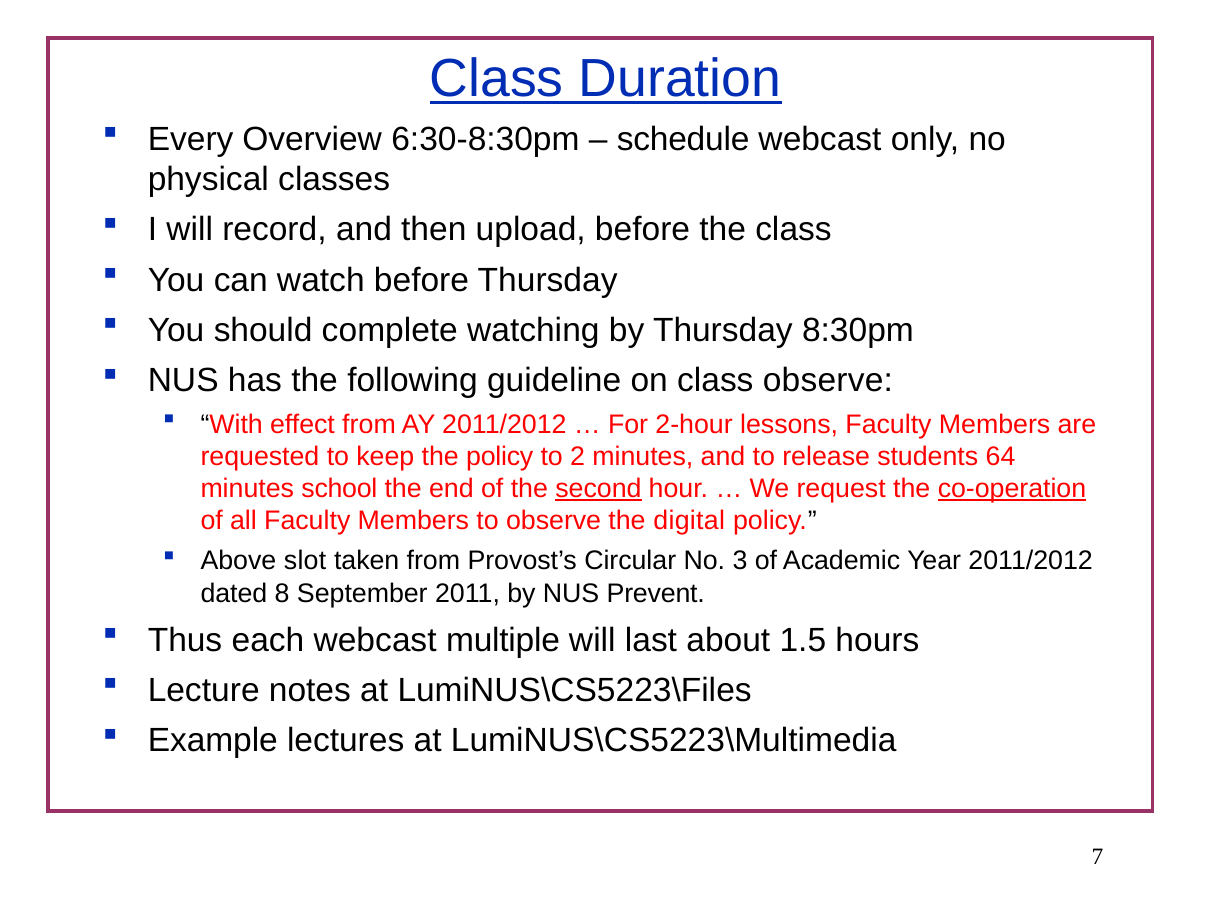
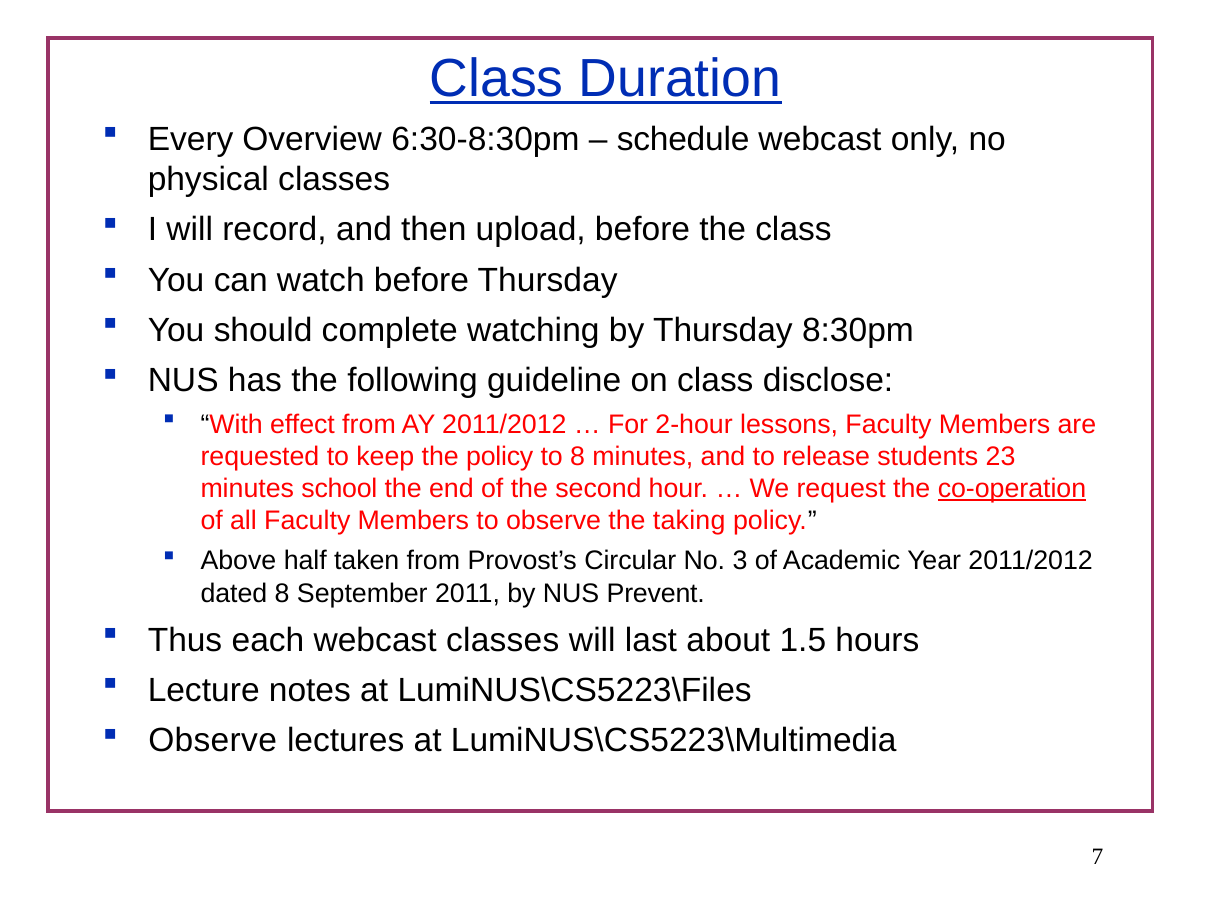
class observe: observe -> disclose
to 2: 2 -> 8
64: 64 -> 23
second underline: present -> none
digital: digital -> taking
slot: slot -> half
webcast multiple: multiple -> classes
Example at (213, 740): Example -> Observe
